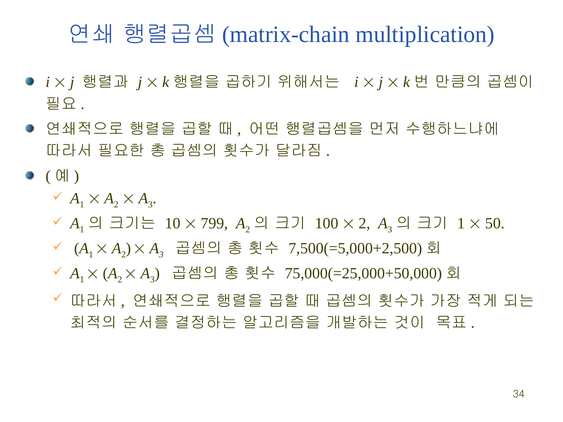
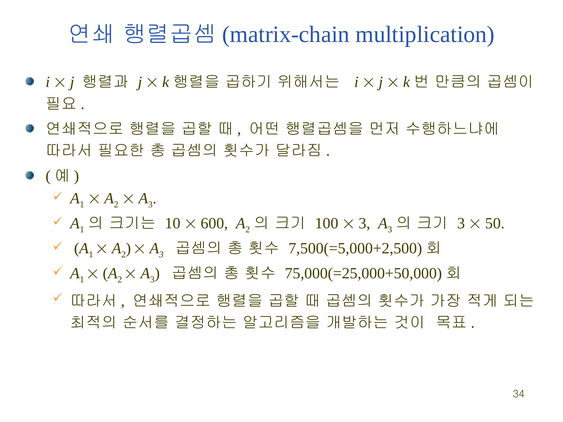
799: 799 -> 600
2 at (364, 223): 2 -> 3
1 at (461, 223): 1 -> 3
